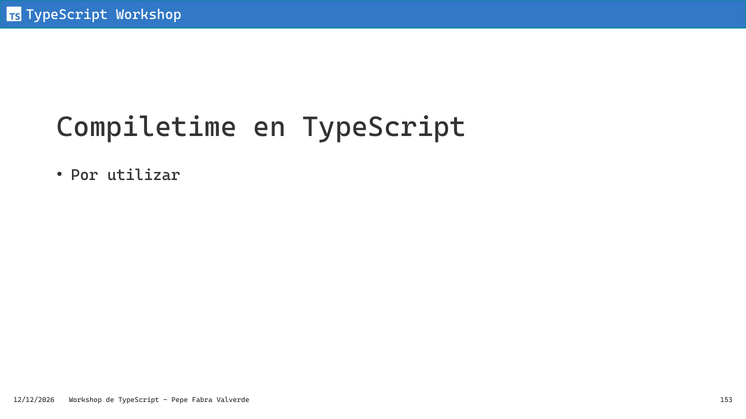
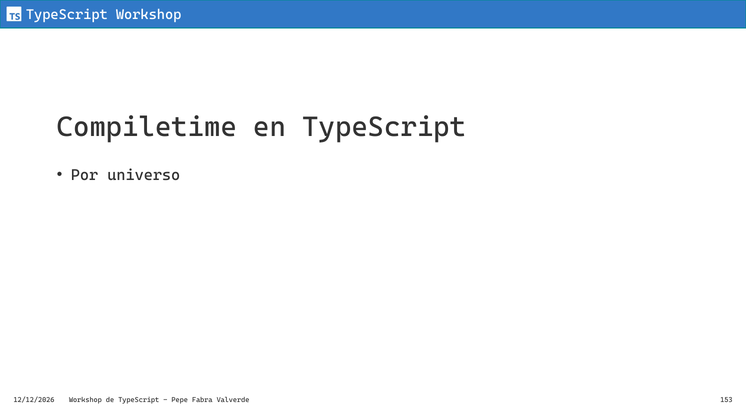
utilizar: utilizar -> universo
